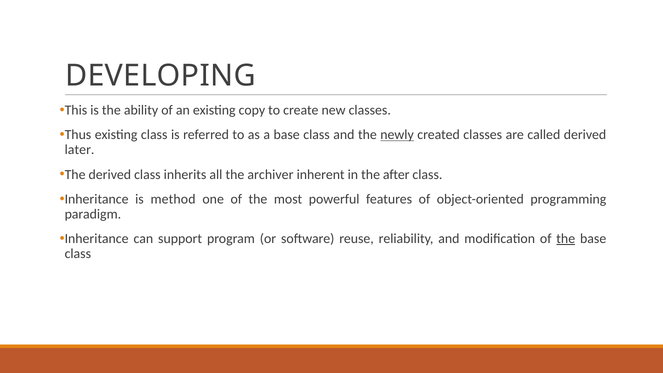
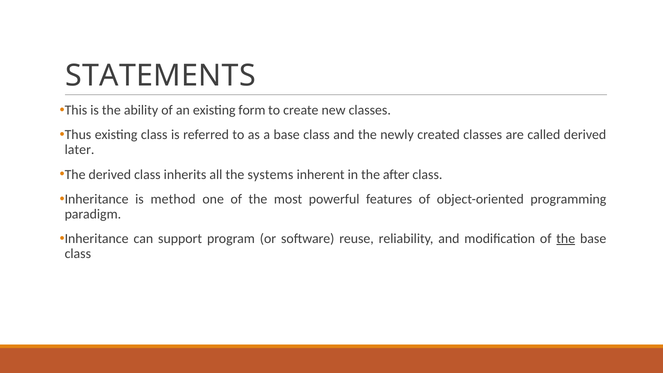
DEVELOPING: DEVELOPING -> STATEMENTS
copy: copy -> form
newly underline: present -> none
archiver: archiver -> systems
